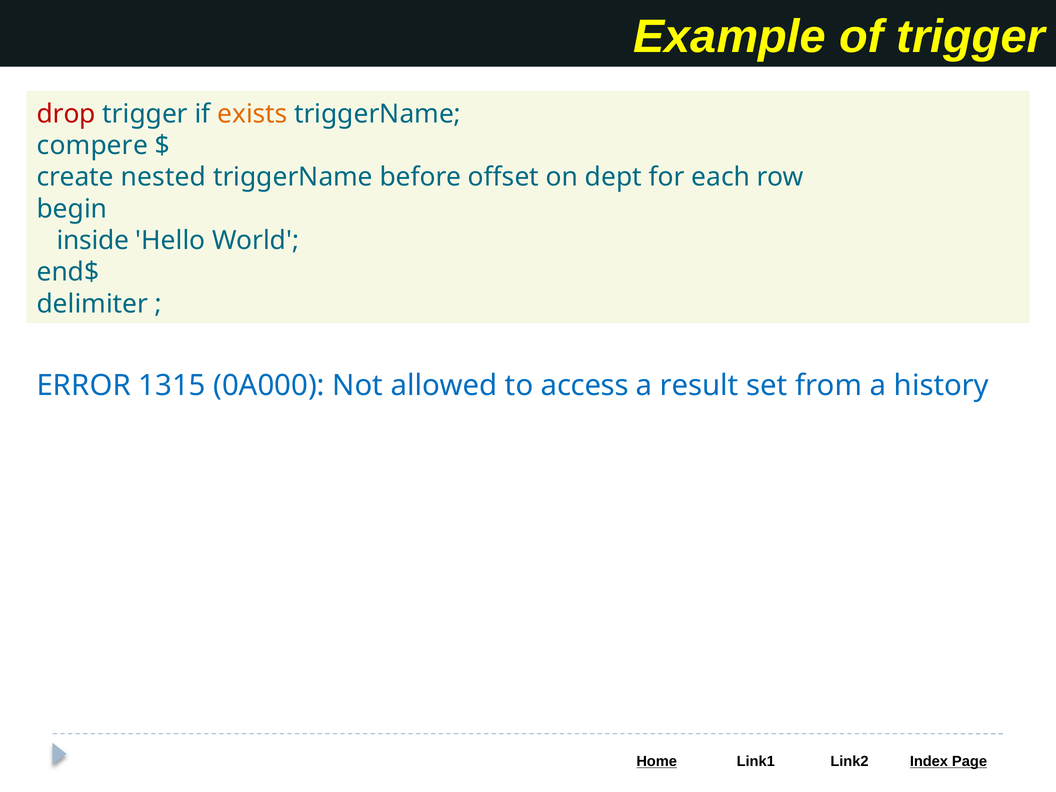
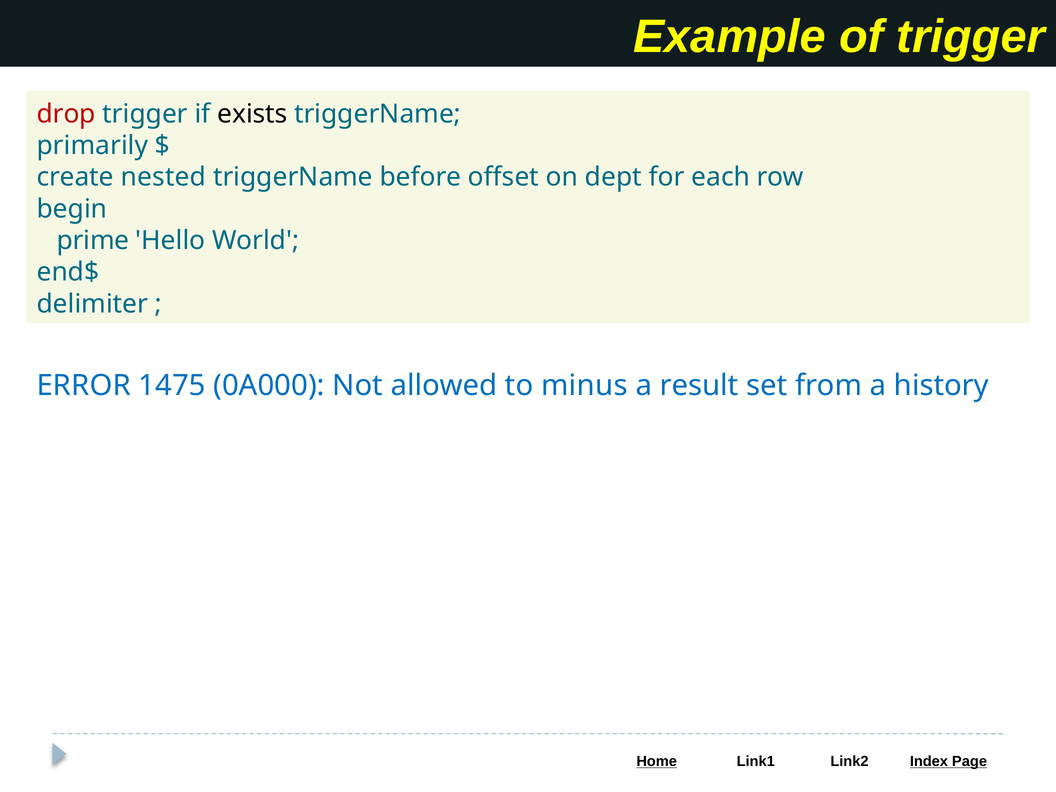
exists colour: orange -> black
compere: compere -> primarily
inside: inside -> prime
1315: 1315 -> 1475
access: access -> minus
